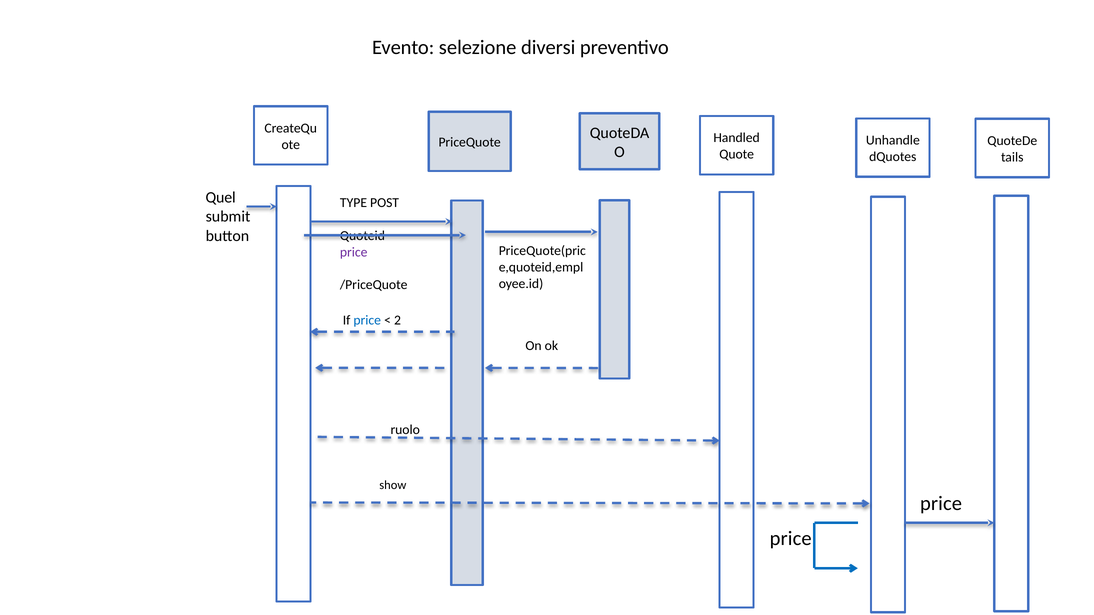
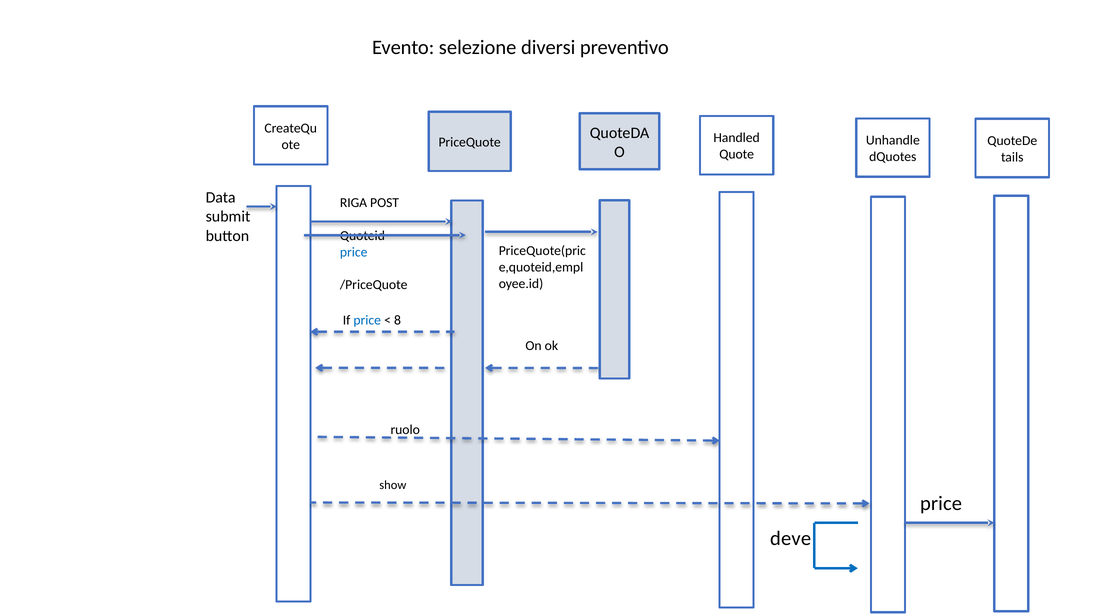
Quel: Quel -> Data
TYPE: TYPE -> RIGA
price at (354, 252) colour: purple -> blue
2: 2 -> 8
price at (791, 539): price -> deve
